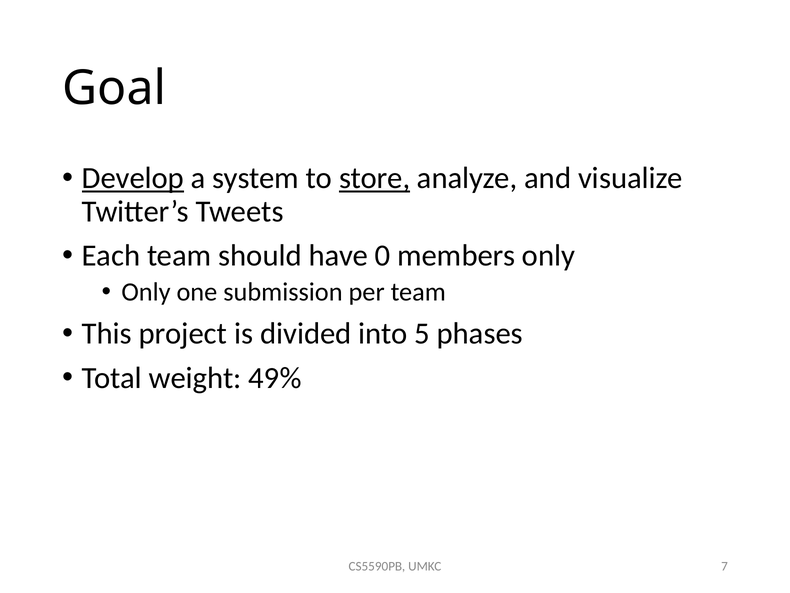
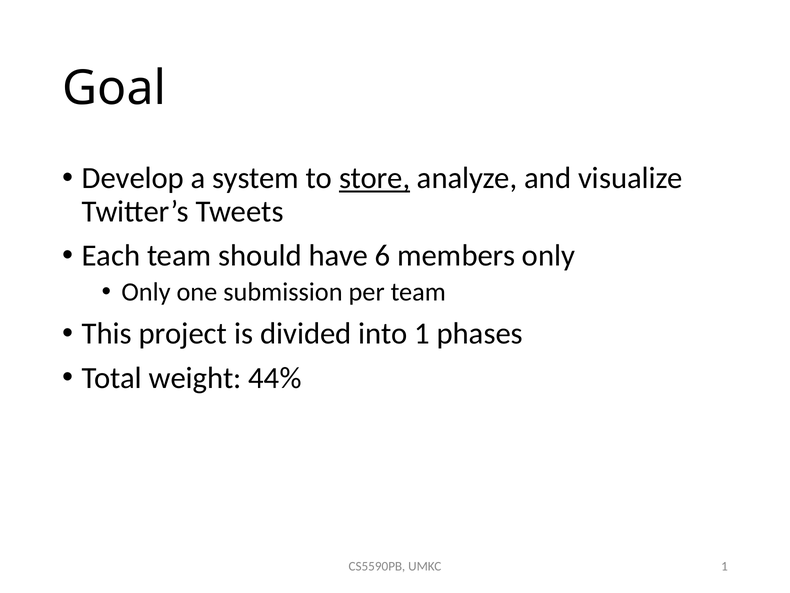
Develop underline: present -> none
0: 0 -> 6
into 5: 5 -> 1
49%: 49% -> 44%
UMKC 7: 7 -> 1
